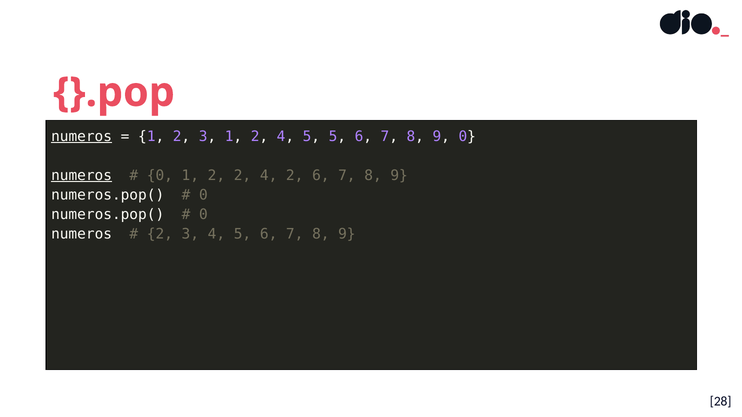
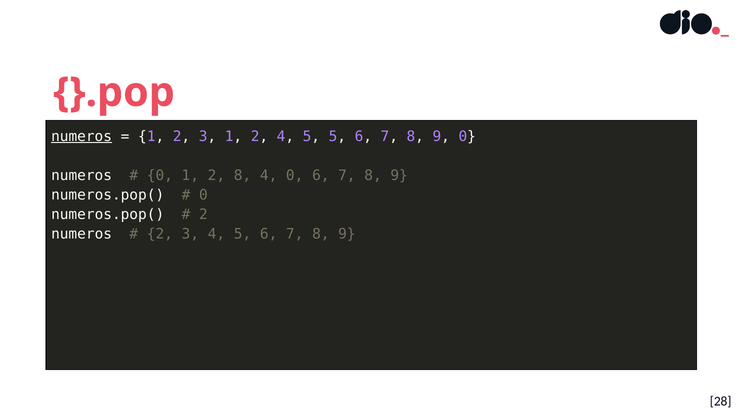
numeros at (82, 176) underline: present -> none
2 2: 2 -> 8
4 2: 2 -> 0
0 at (203, 215): 0 -> 2
